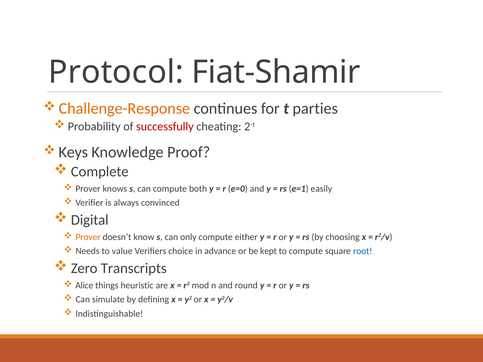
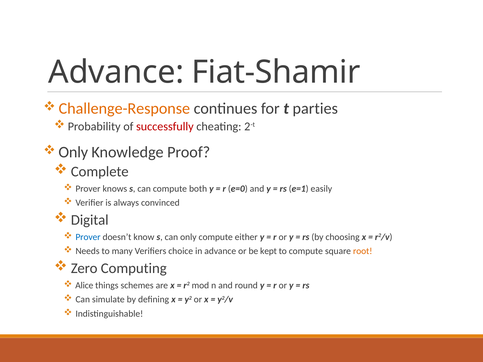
Protocol at (116, 72): Protocol -> Advance
Keys at (73, 152): Keys -> Only
Prover at (88, 237) colour: orange -> blue
value: value -> many
root colour: blue -> orange
Transcripts: Transcripts -> Computing
heuristic: heuristic -> schemes
